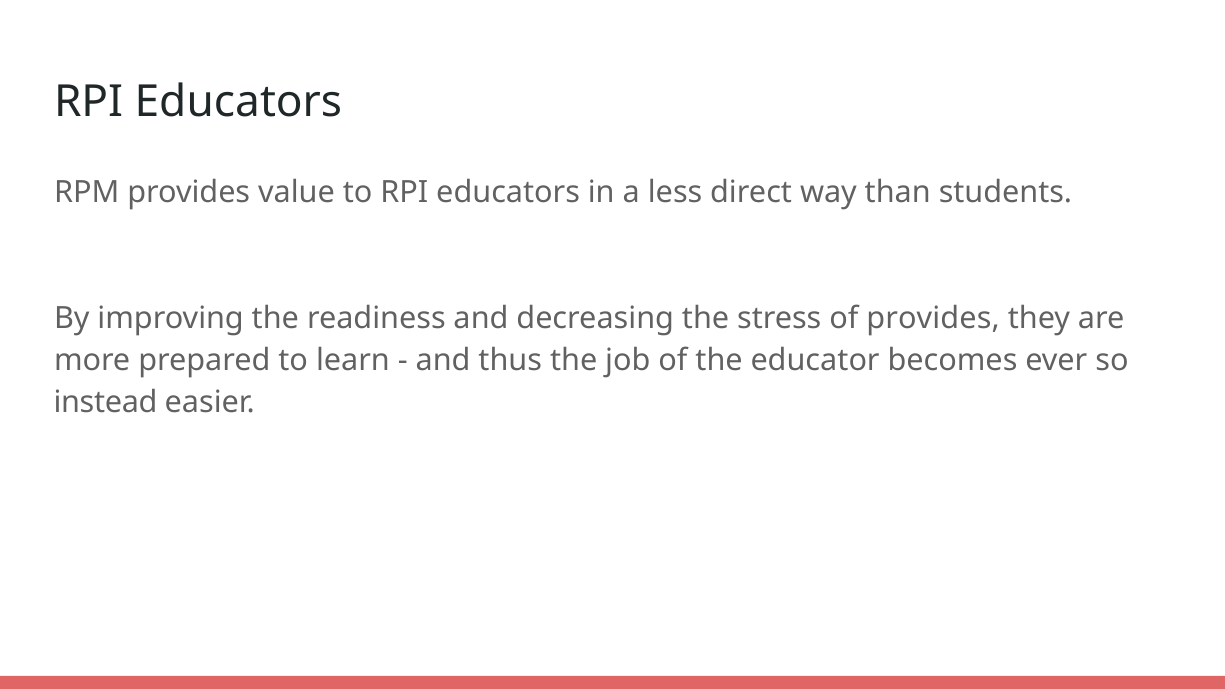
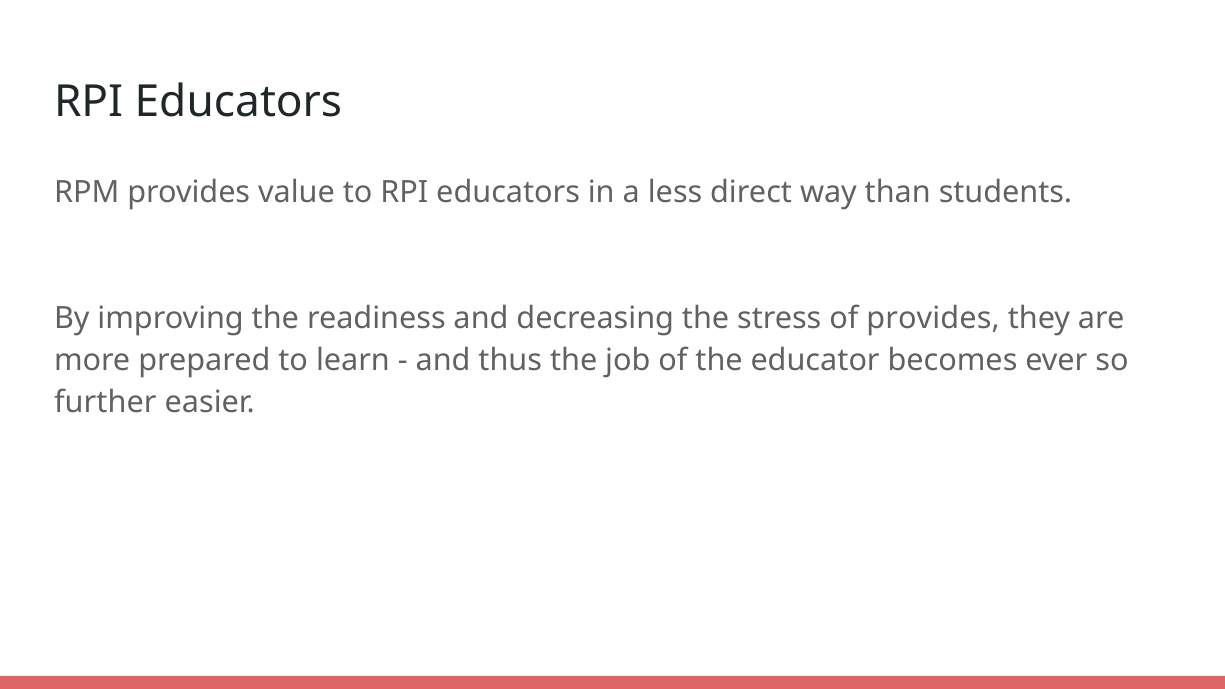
instead: instead -> further
